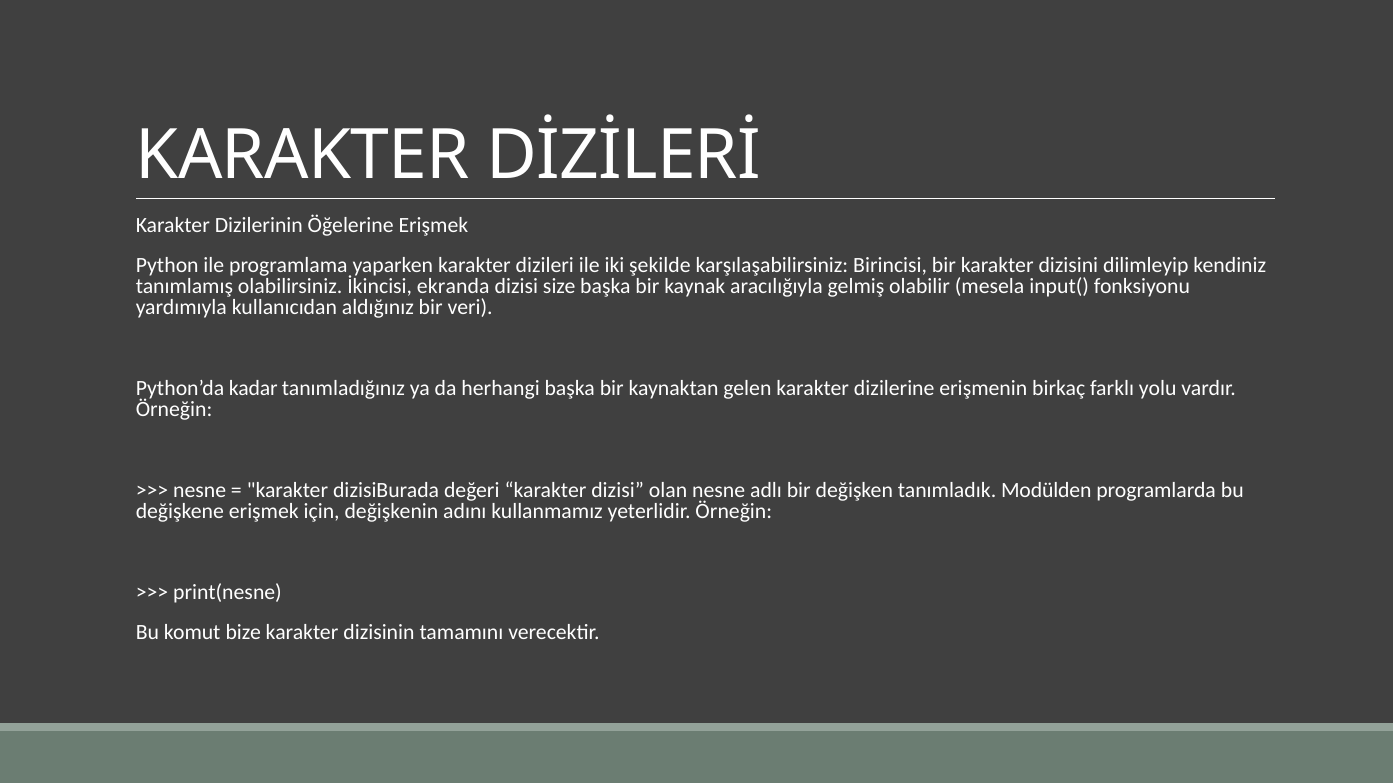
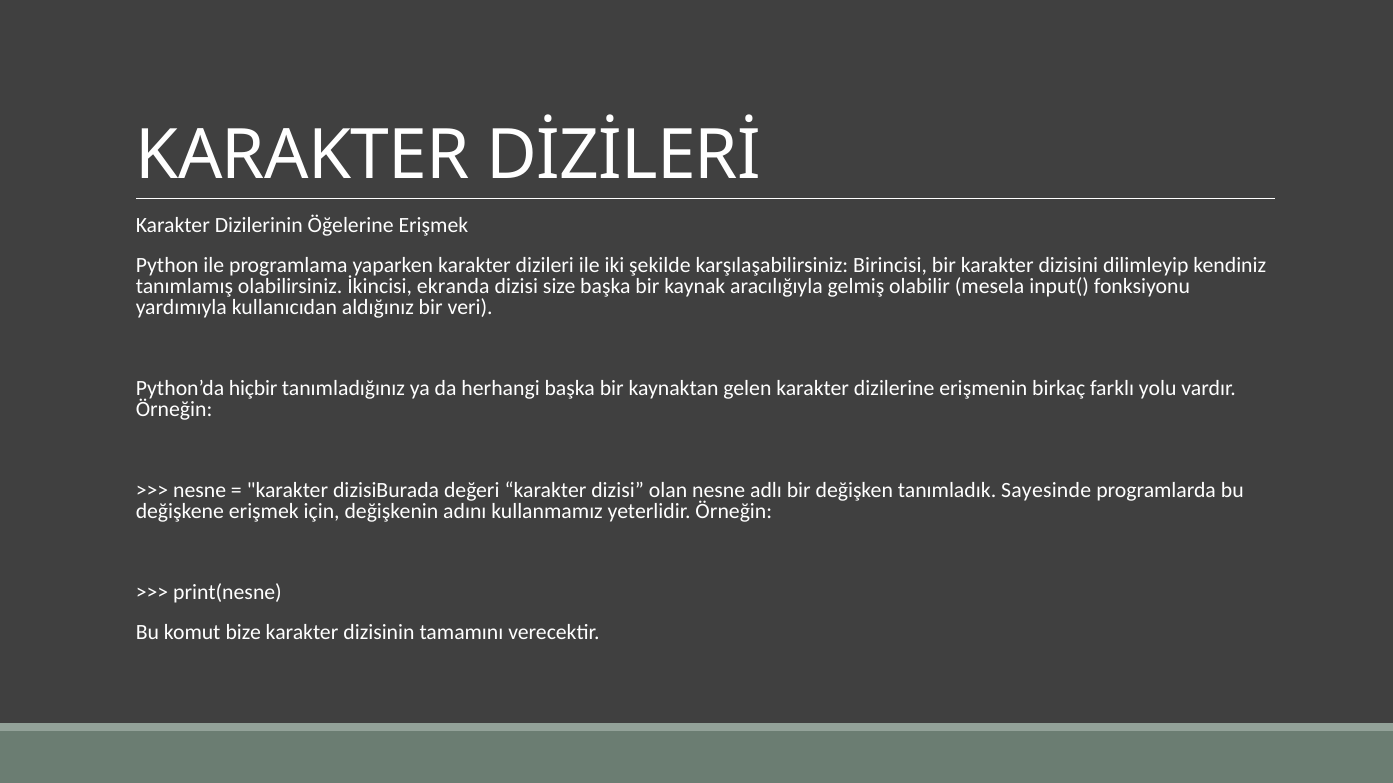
kadar: kadar -> hiçbir
Modülden: Modülden -> Sayesinde
